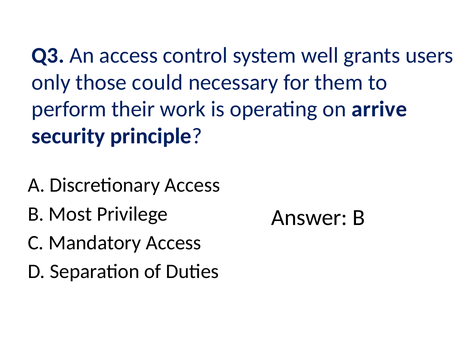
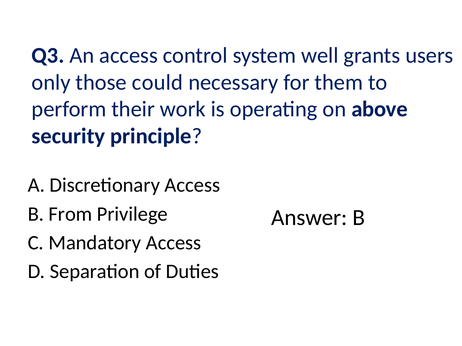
arrive: arrive -> above
Most: Most -> From
